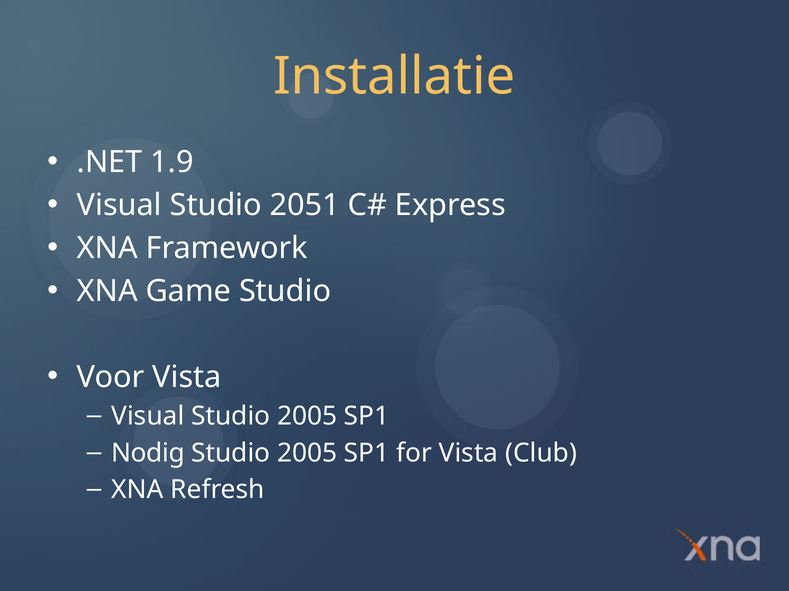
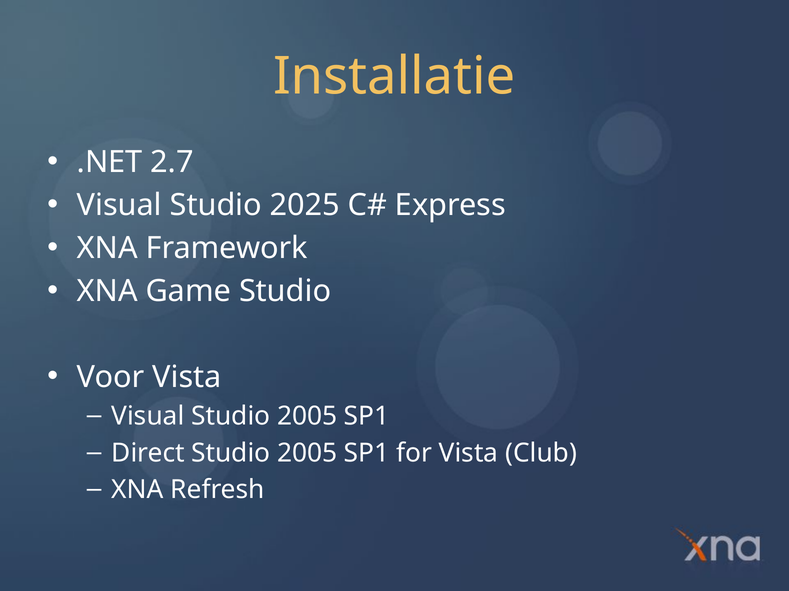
1.9: 1.9 -> 2.7
2051: 2051 -> 2025
Nodig: Nodig -> Direct
